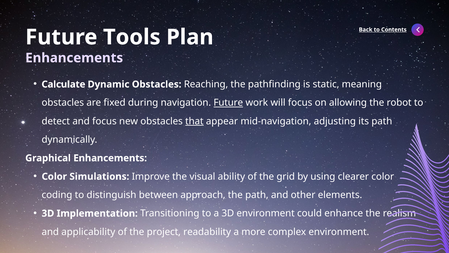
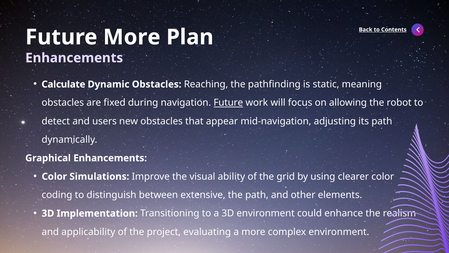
Future Tools: Tools -> More
and focus: focus -> users
that underline: present -> none
approach: approach -> extensive
readability: readability -> evaluating
